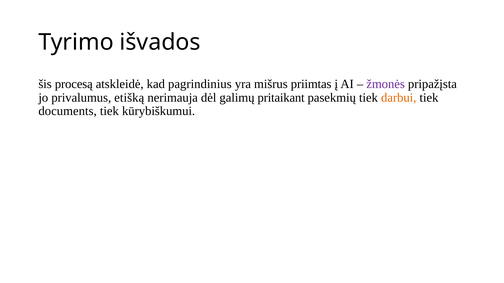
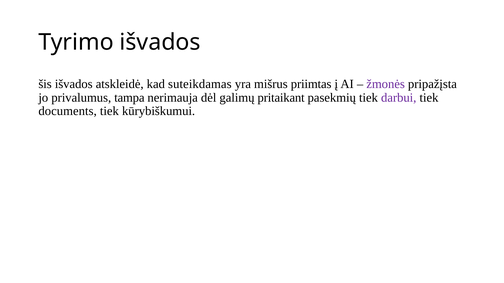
šis procesą: procesą -> išvados
pagrindinius: pagrindinius -> suteikdamas
etišką: etišką -> tampa
darbui colour: orange -> purple
